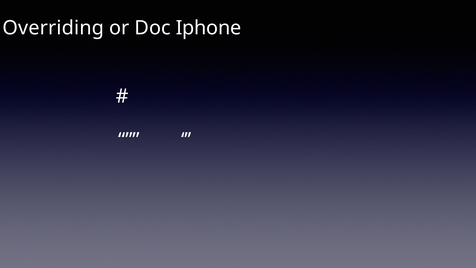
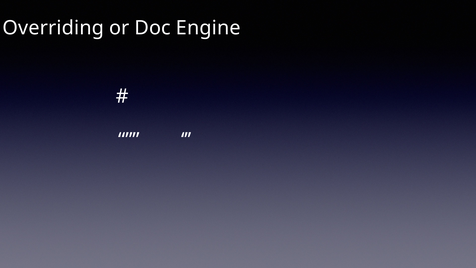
Iphone: Iphone -> Engine
